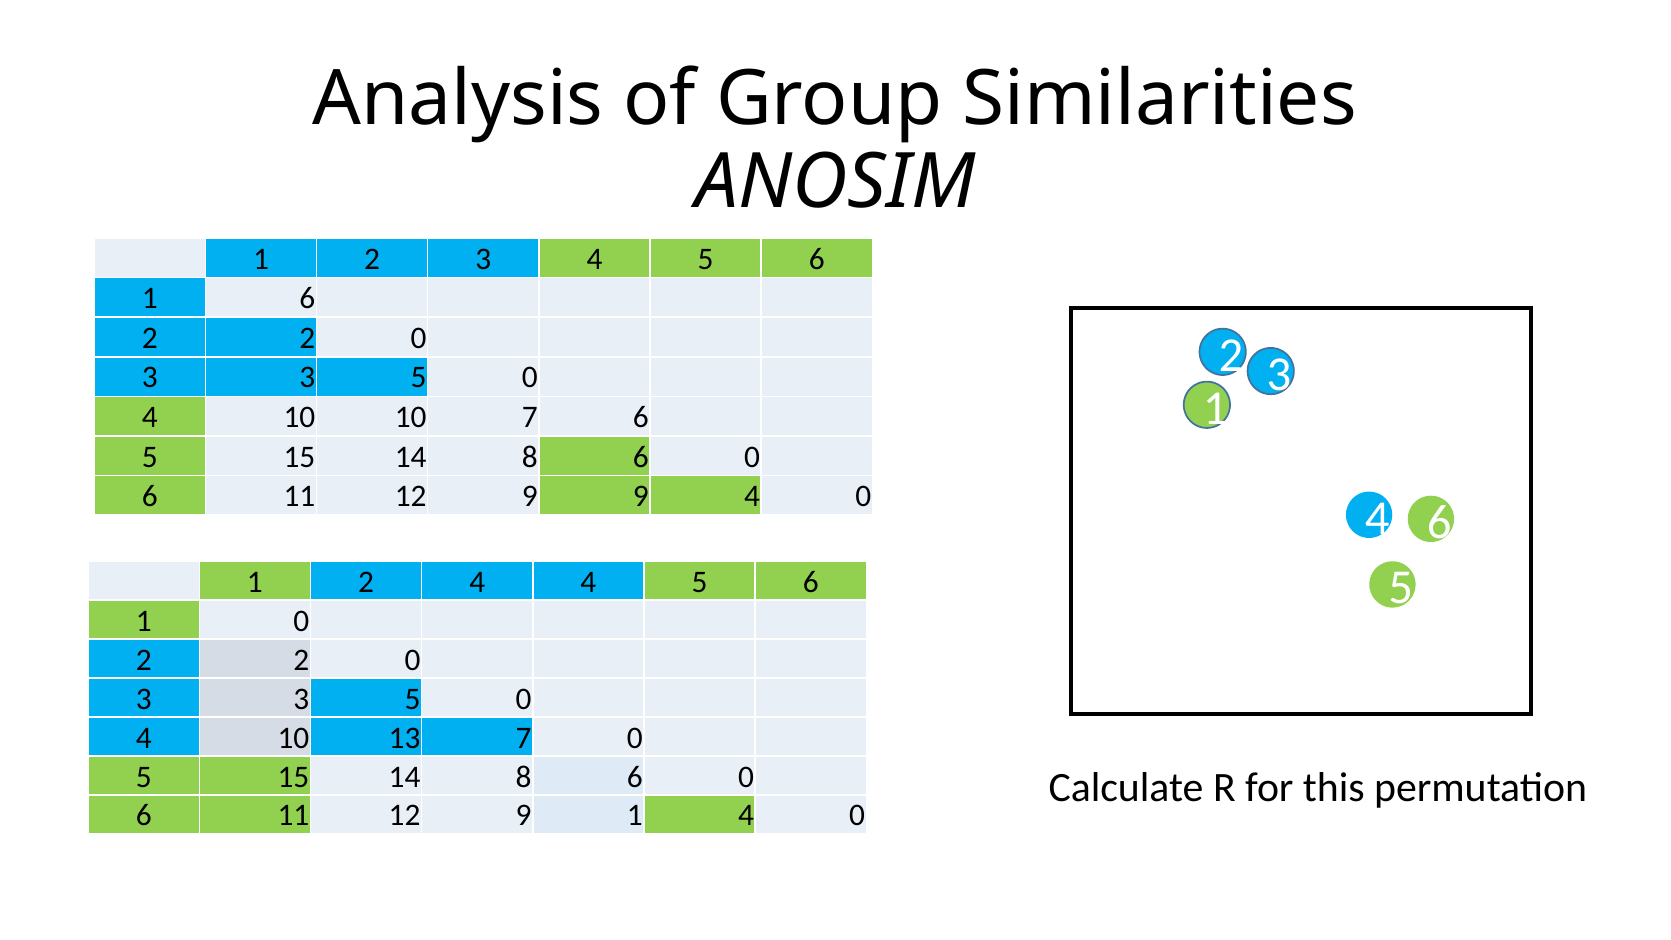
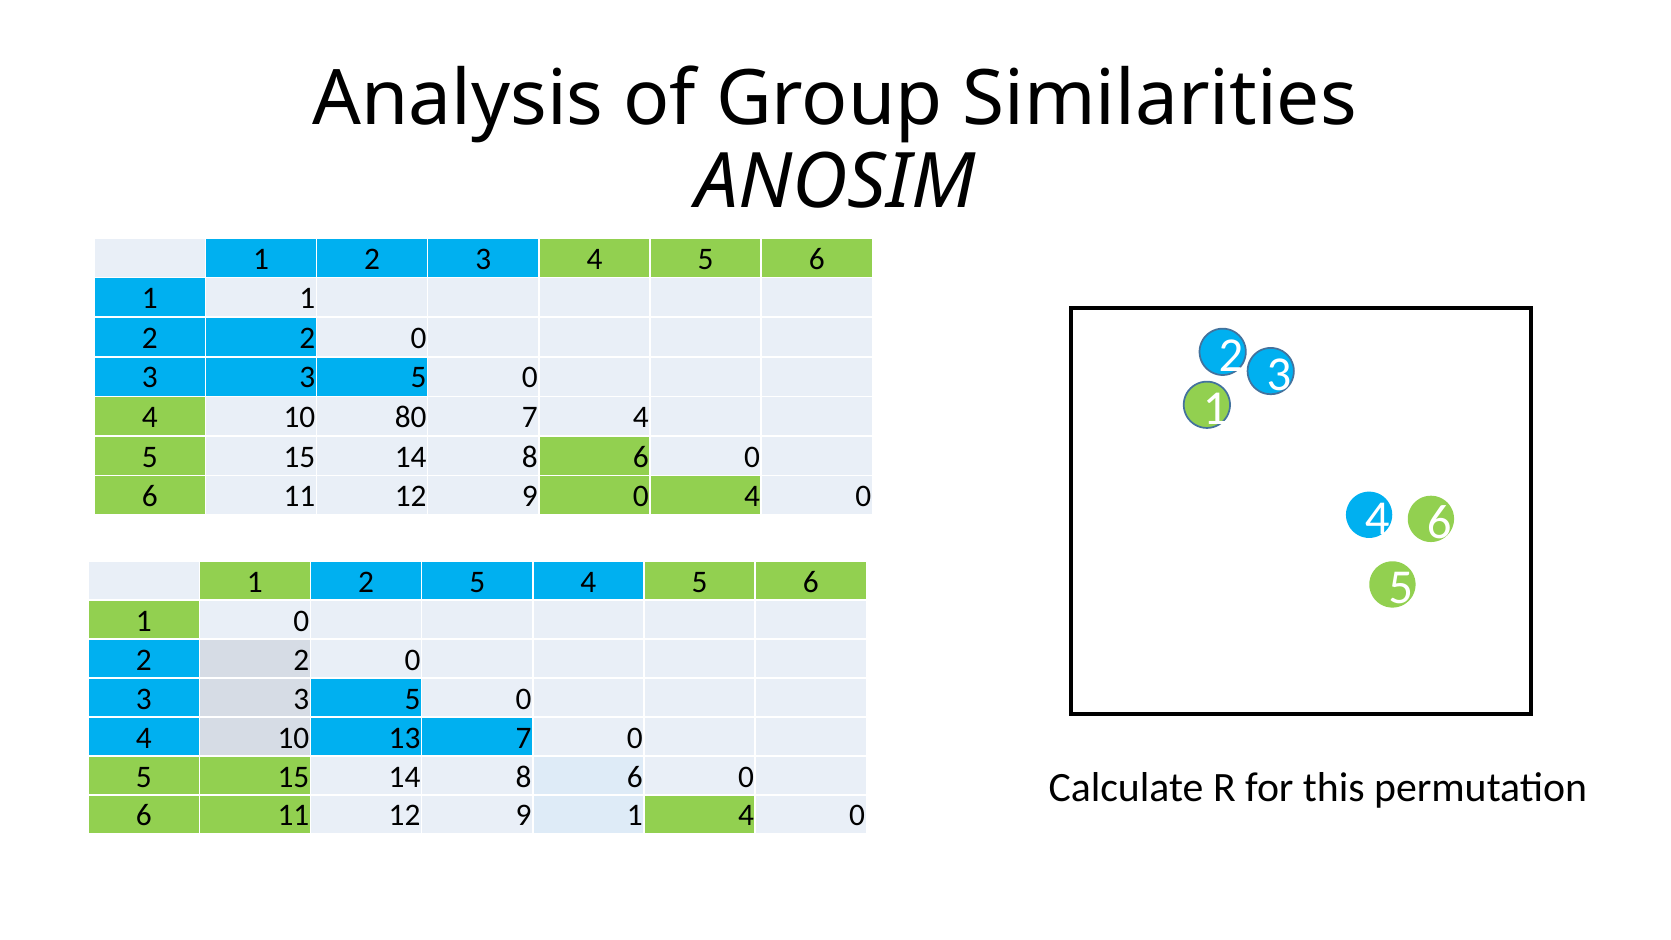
1 6: 6 -> 1
10 10: 10 -> 80
7 6: 6 -> 4
9 9: 9 -> 0
4 at (477, 582): 4 -> 5
